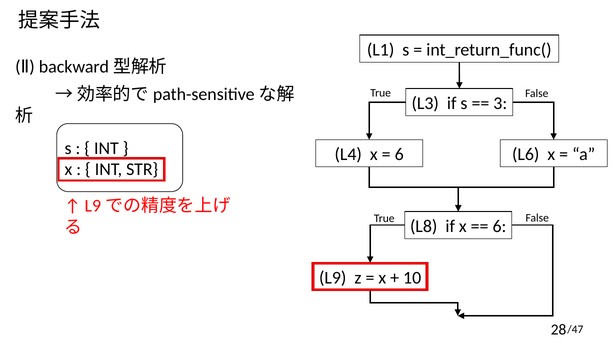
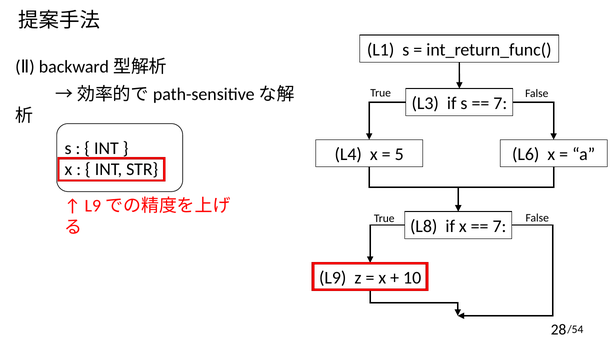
3 at (500, 103): 3 -> 7
6 at (399, 154): 6 -> 5
6 at (499, 226): 6 -> 7
/47: /47 -> /54
